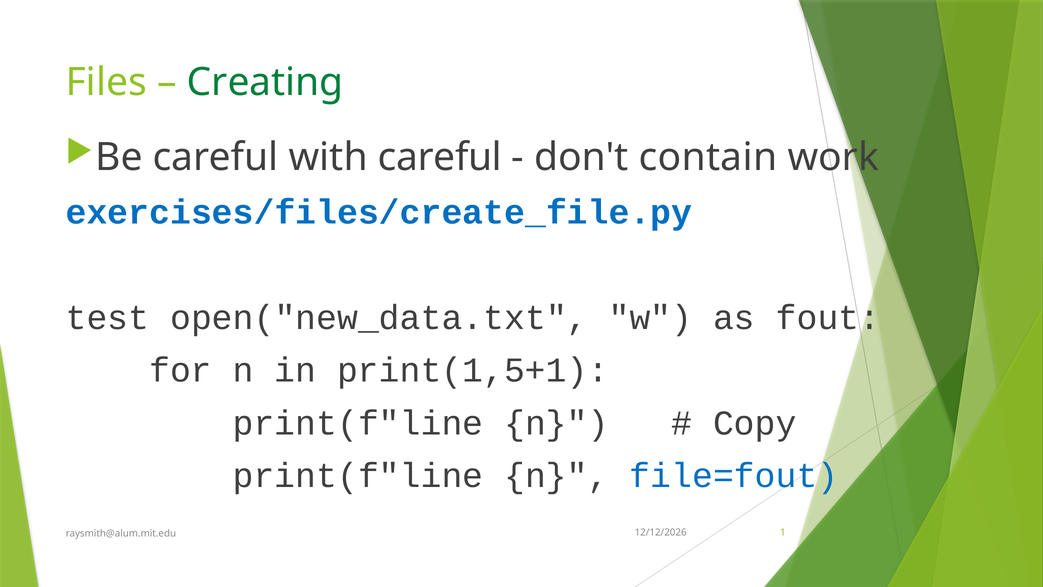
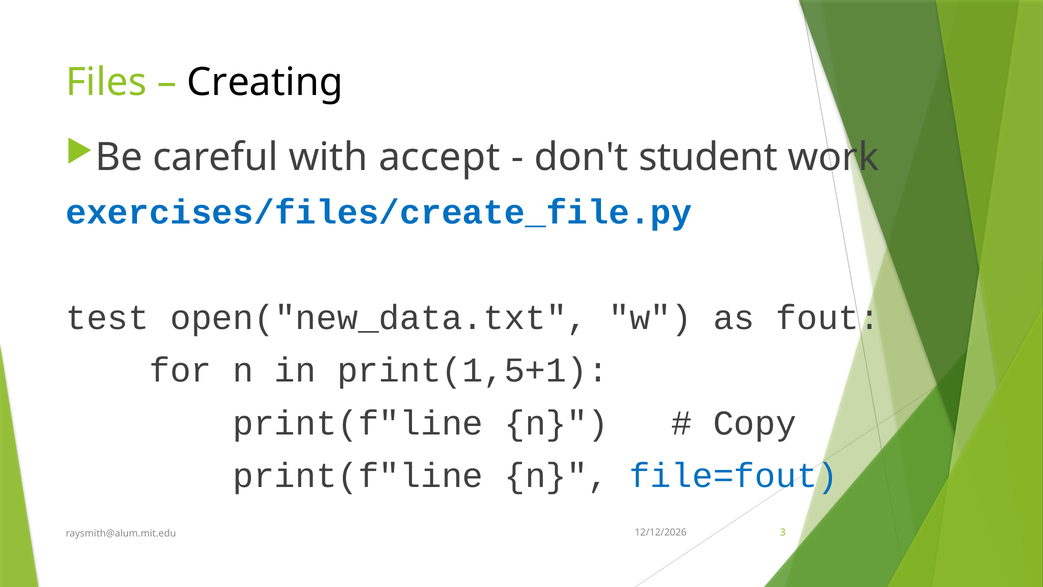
Creating colour: green -> black
with careful: careful -> accept
contain: contain -> student
1: 1 -> 3
